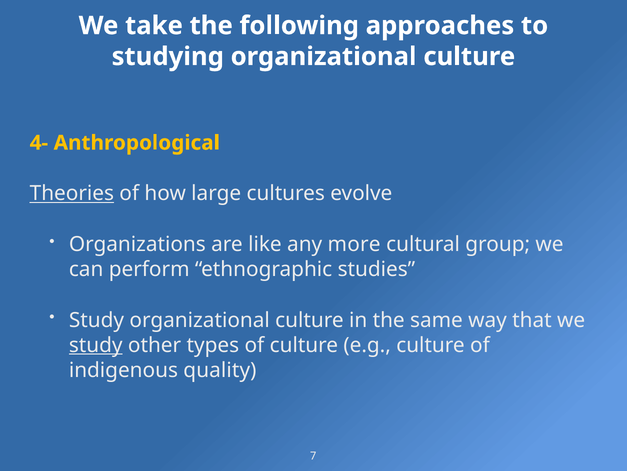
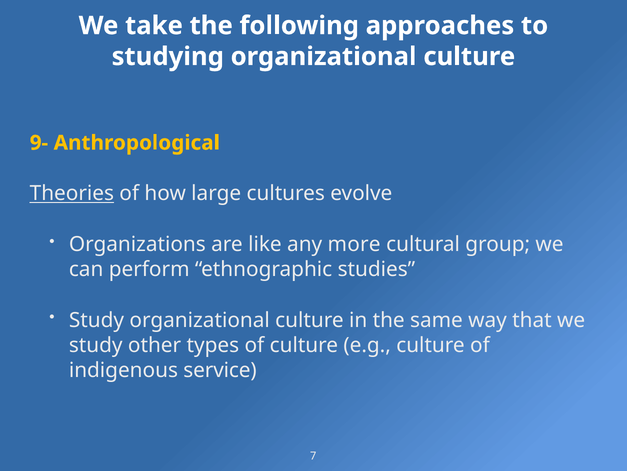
4-: 4- -> 9-
study at (96, 345) underline: present -> none
quality: quality -> service
